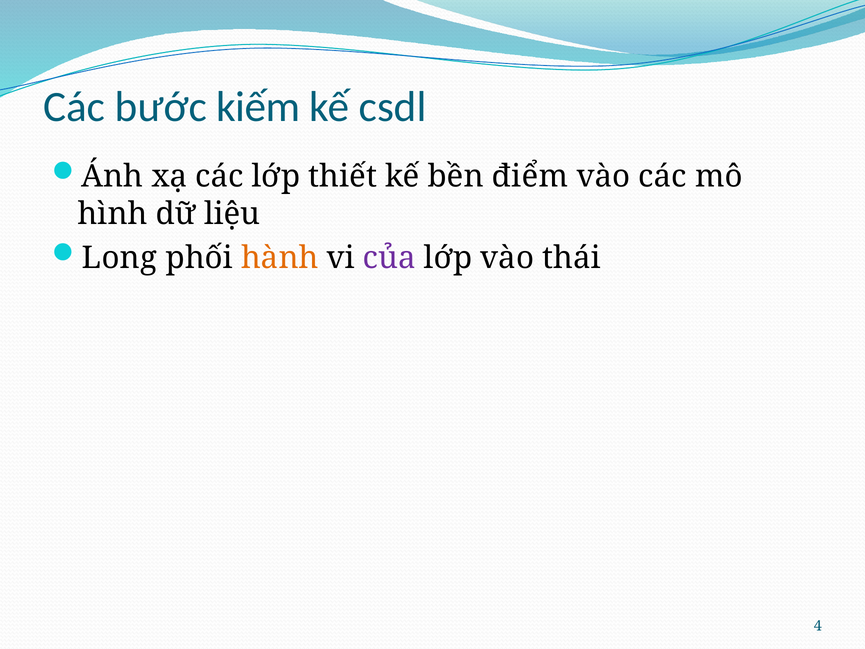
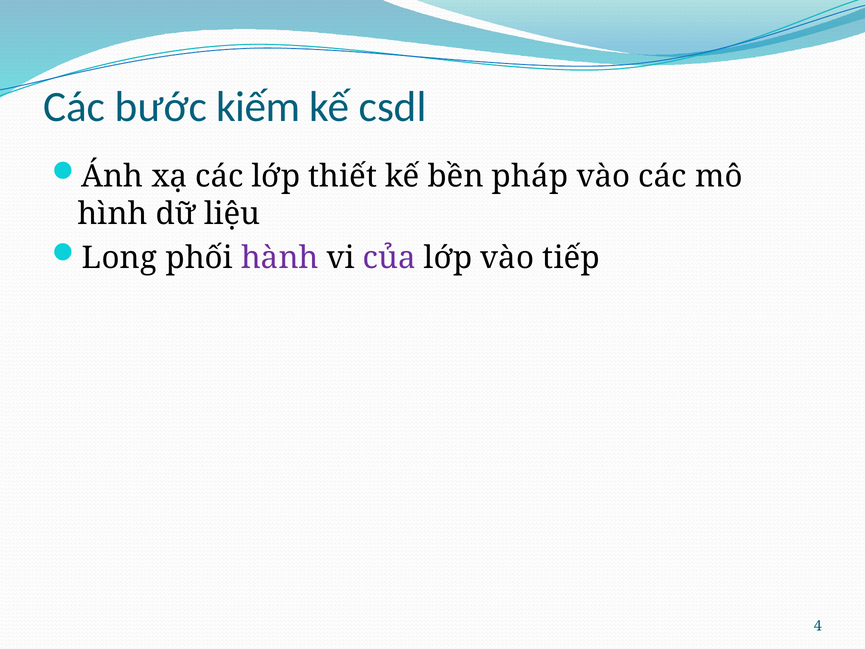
điểm: điểm -> pháp
hành colour: orange -> purple
thái: thái -> tiếp
